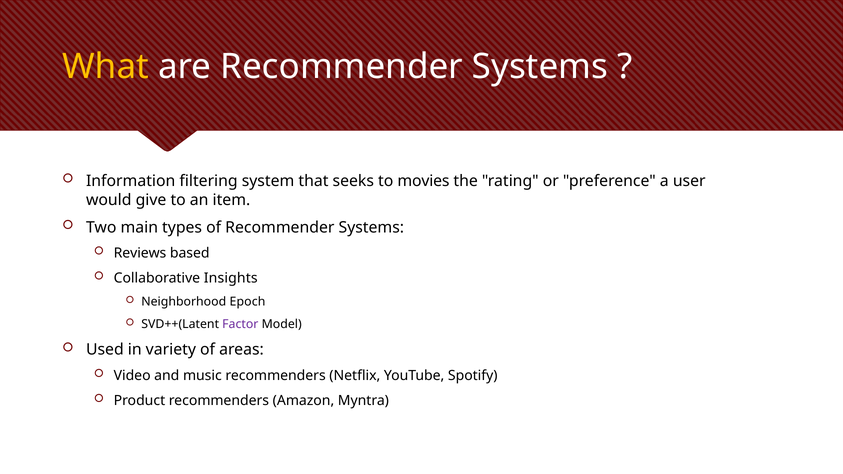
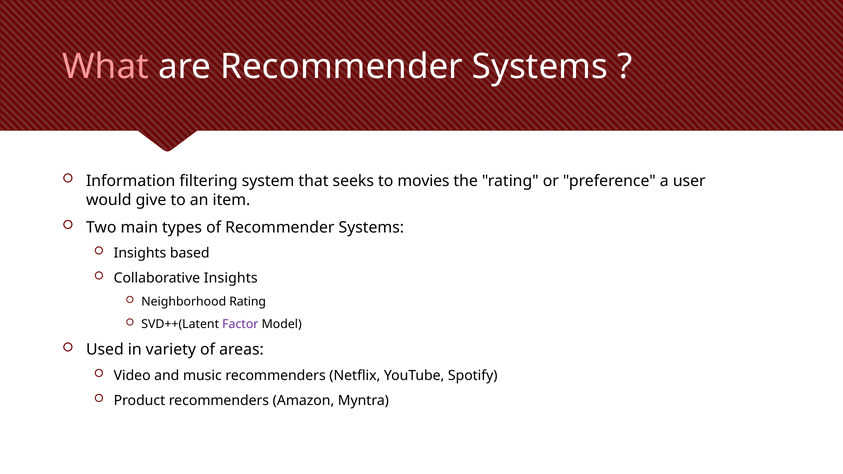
What colour: yellow -> pink
Reviews at (140, 253): Reviews -> Insights
Neighborhood Epoch: Epoch -> Rating
